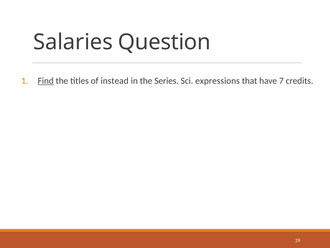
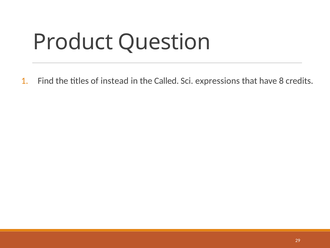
Salaries: Salaries -> Product
Find underline: present -> none
Series: Series -> Called
7: 7 -> 8
